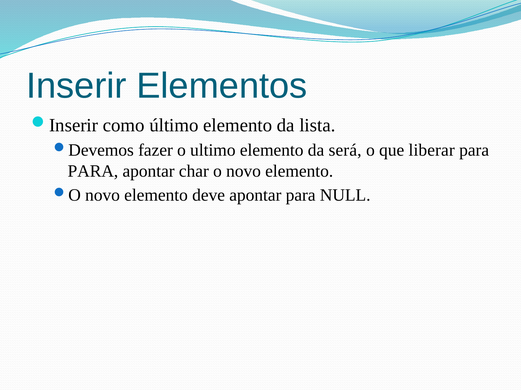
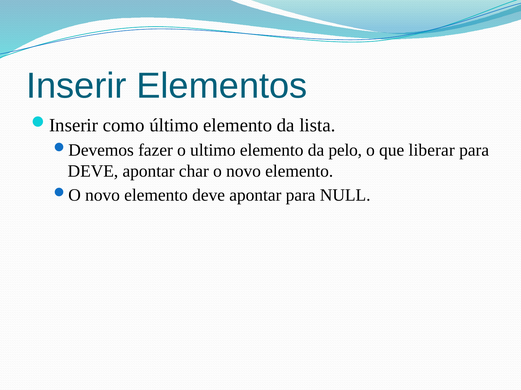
será: será -> pelo
PARA at (93, 171): PARA -> DEVE
